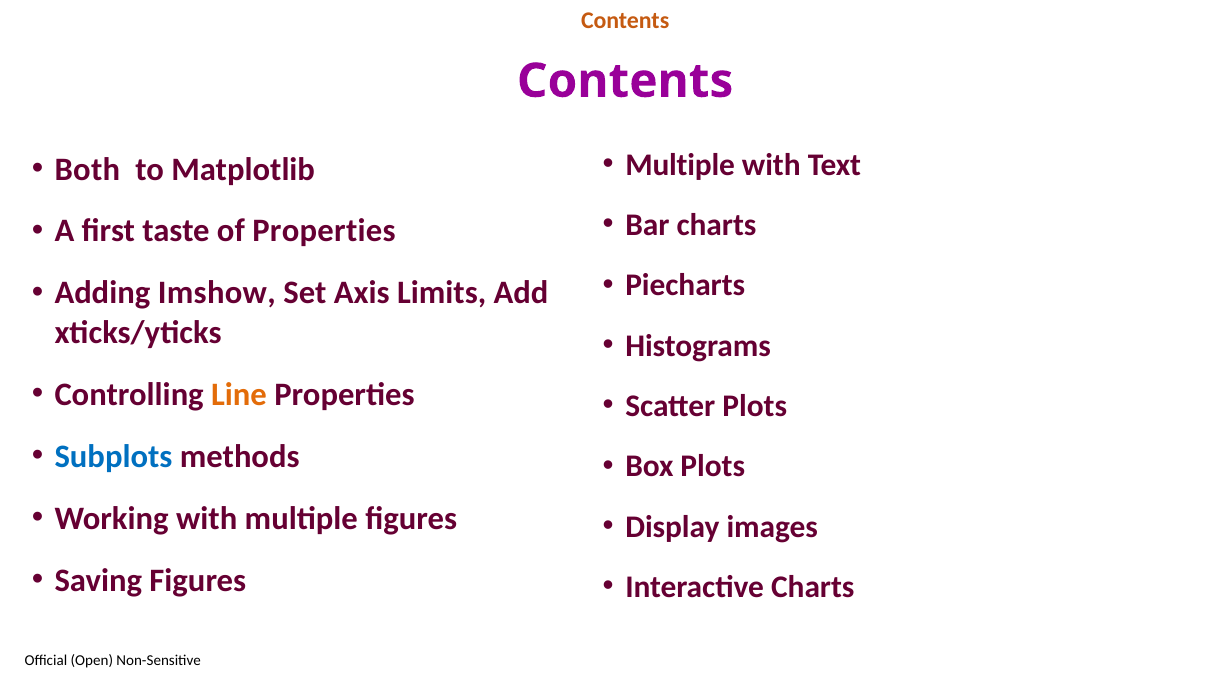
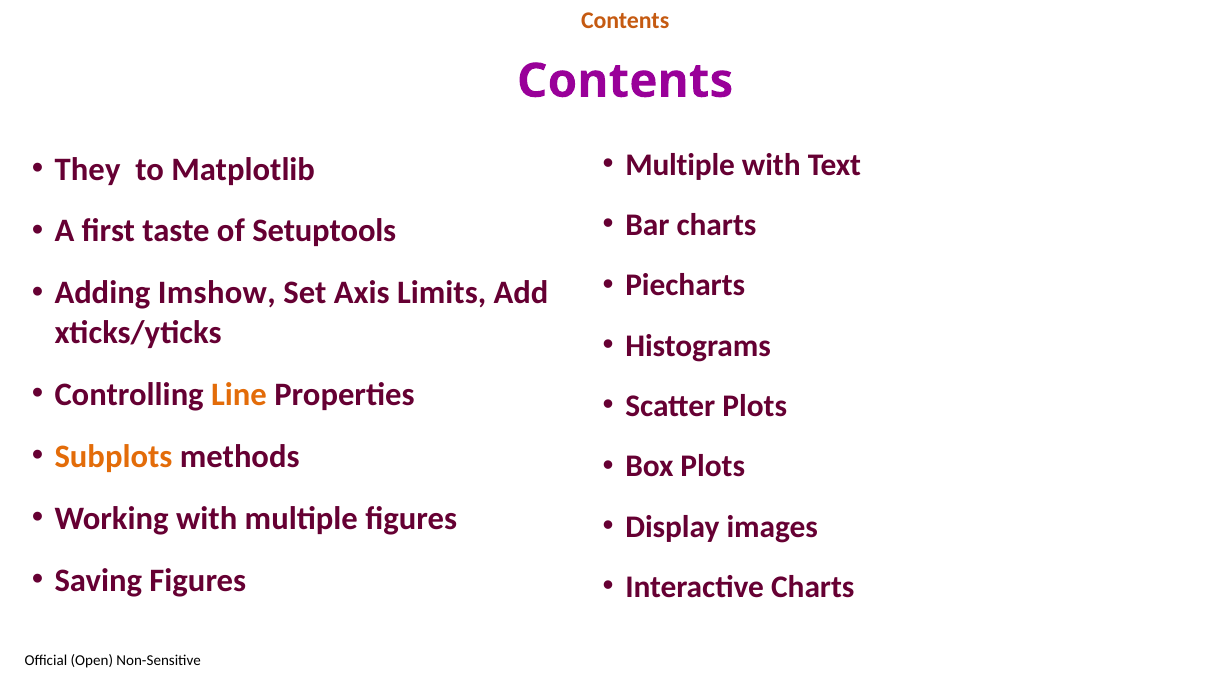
Both: Both -> They
of Properties: Properties -> Setuptools
Subplots colour: blue -> orange
